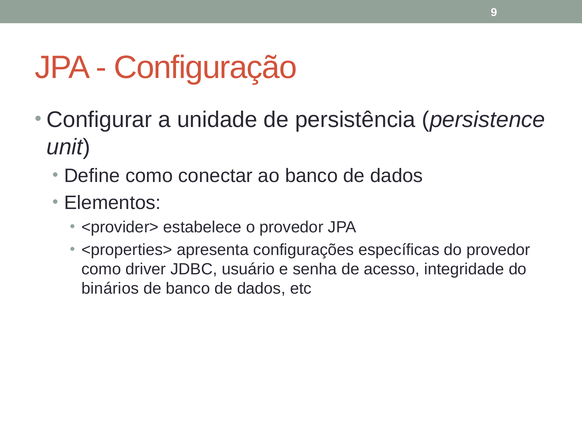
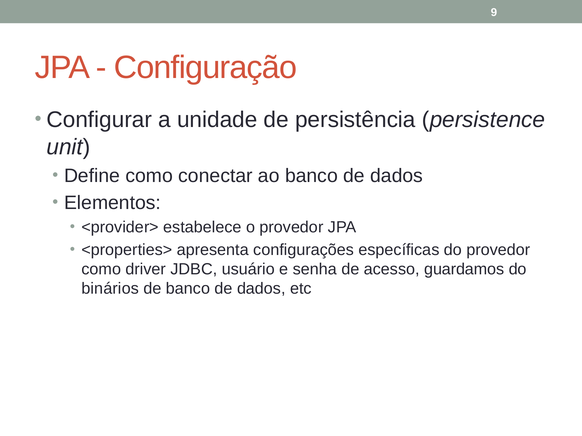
integridade: integridade -> guardamos
